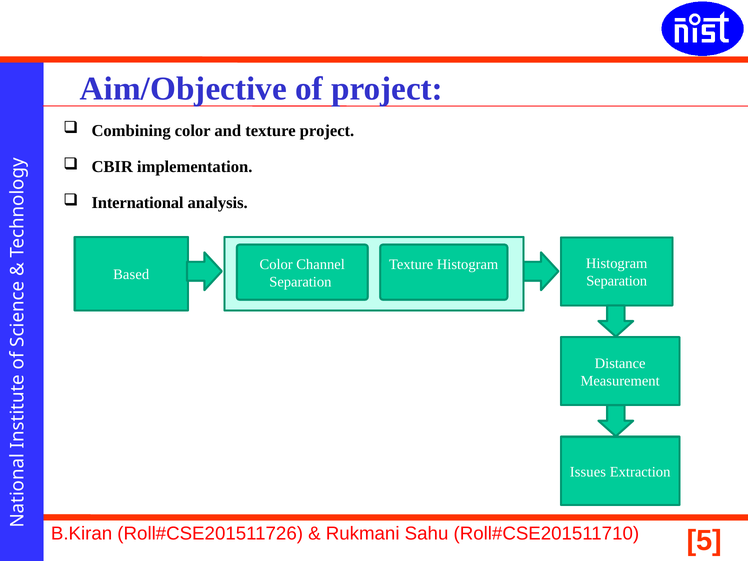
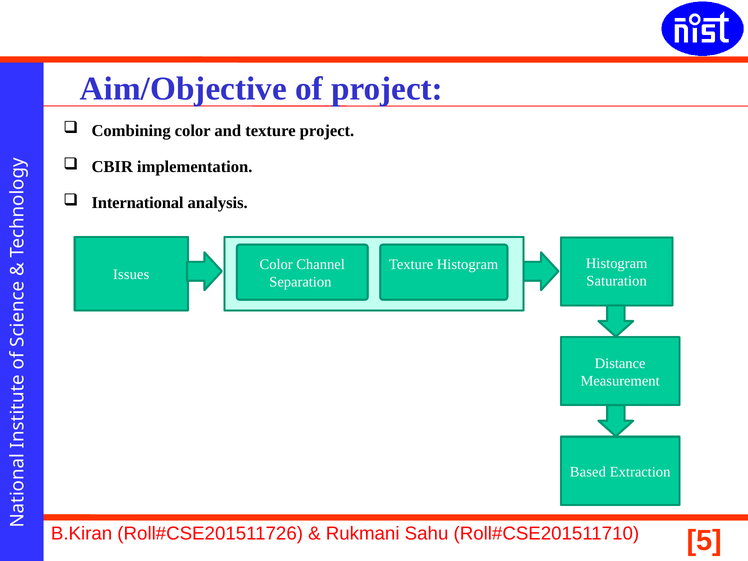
Based: Based -> Issues
Separation at (617, 281): Separation -> Saturation
Issues: Issues -> Based
